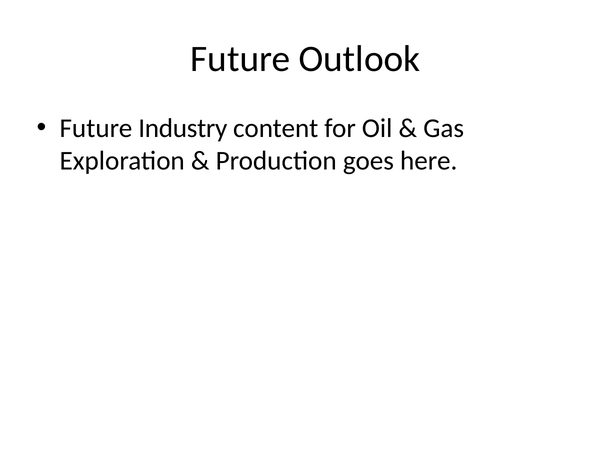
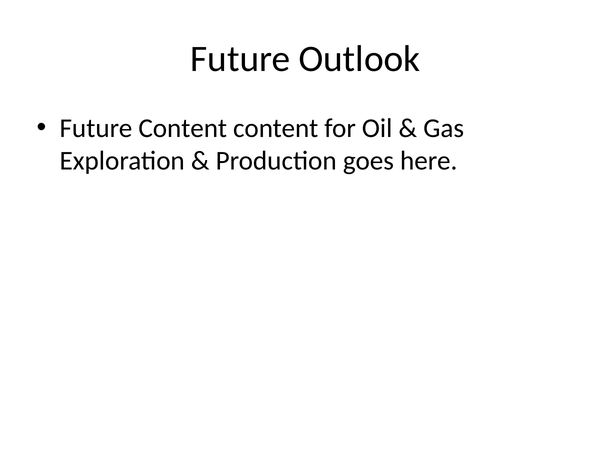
Future Industry: Industry -> Content
